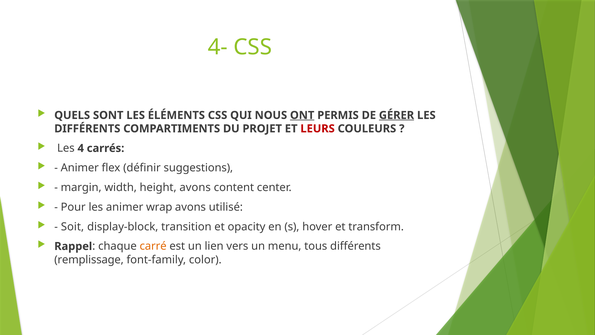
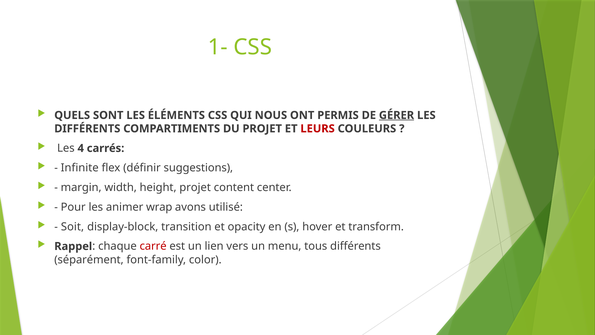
4-: 4- -> 1-
ONT underline: present -> none
Animer at (80, 168): Animer -> Infinite
height avons: avons -> projet
carré colour: orange -> red
remplissage: remplissage -> séparément
